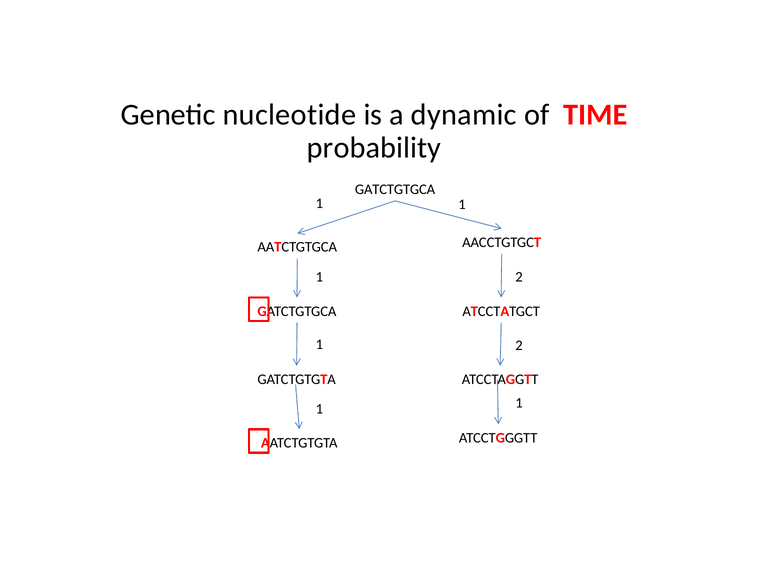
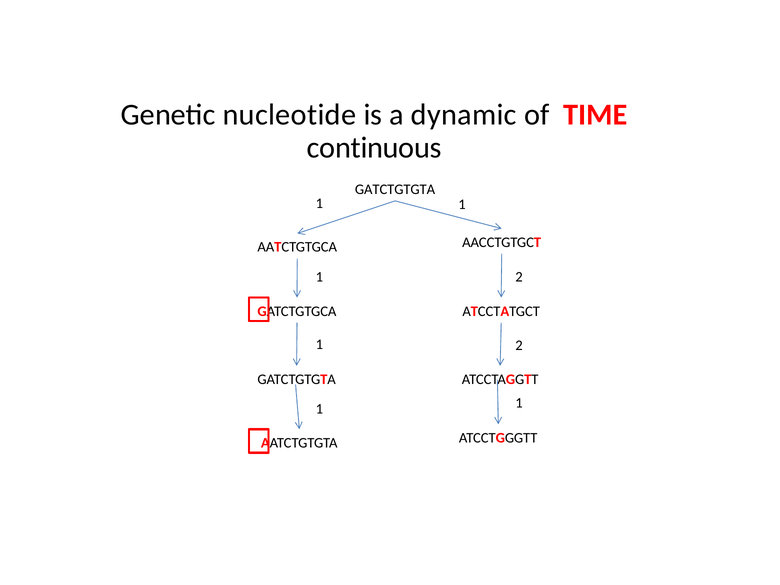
probability: probability -> continuous
GATCTGTGCA at (395, 189): GATCTGTGCA -> GATCTGTGTA
